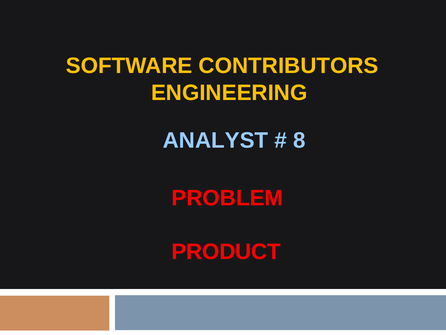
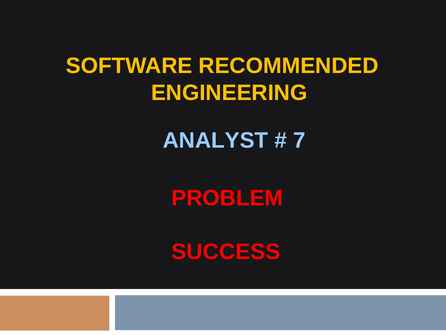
CONTRIBUTORS: CONTRIBUTORS -> RECOMMENDED
8: 8 -> 7
PRODUCT: PRODUCT -> SUCCESS
